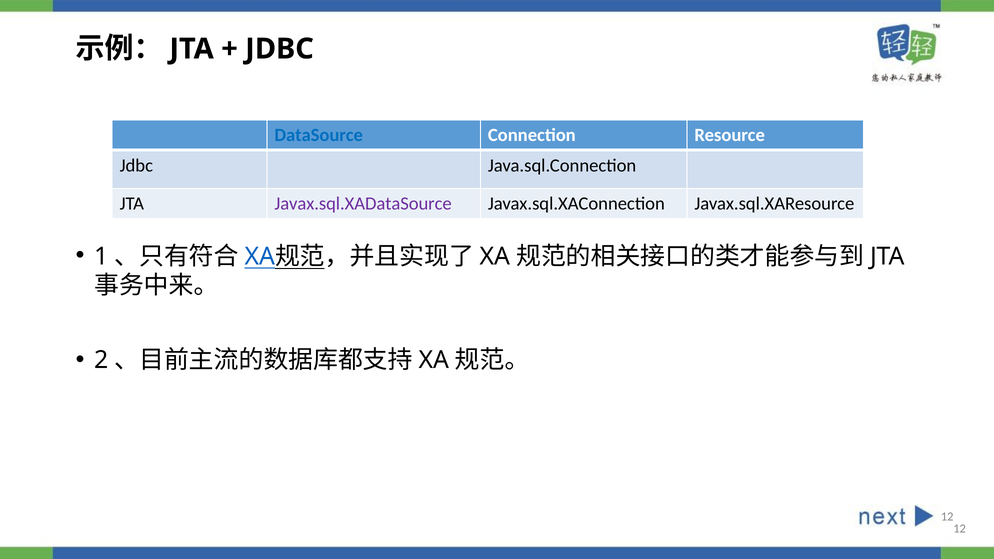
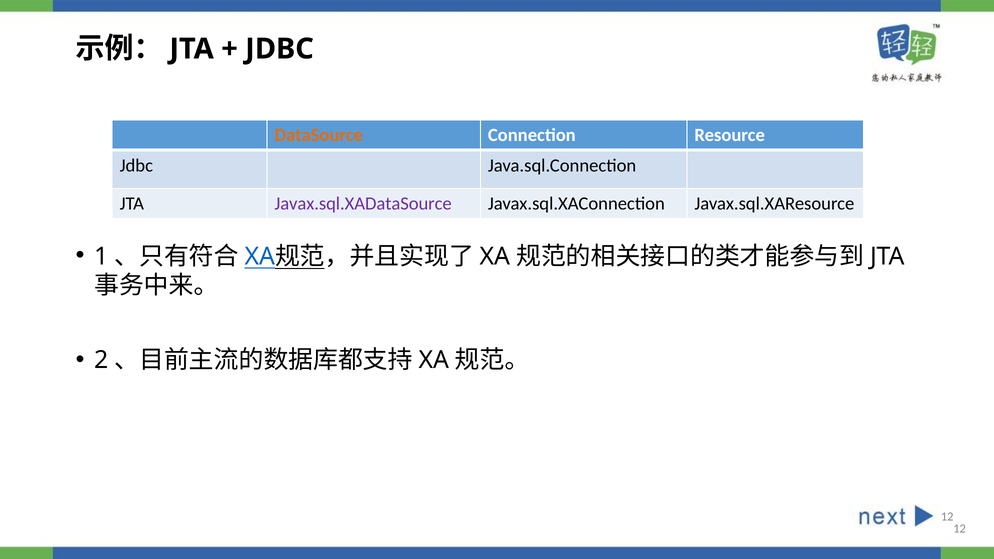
DataSource colour: blue -> orange
